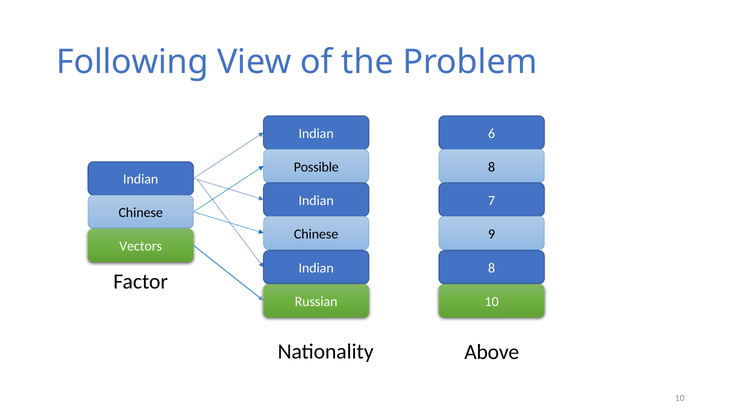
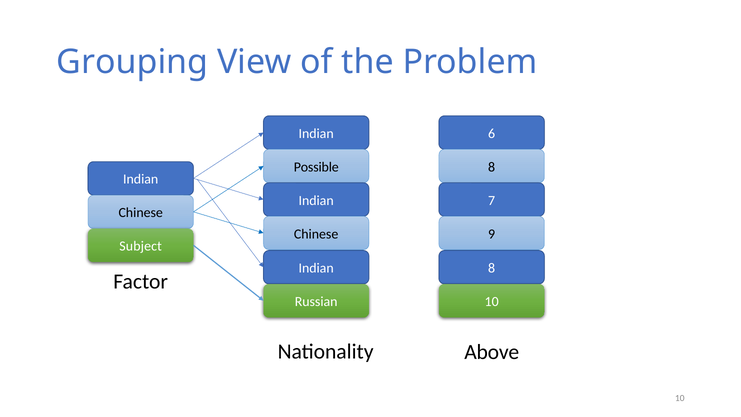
Following: Following -> Grouping
Vectors: Vectors -> Subject
